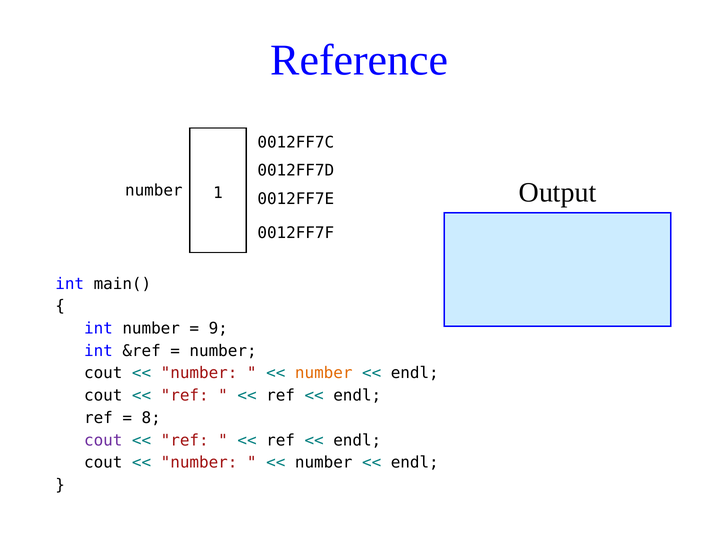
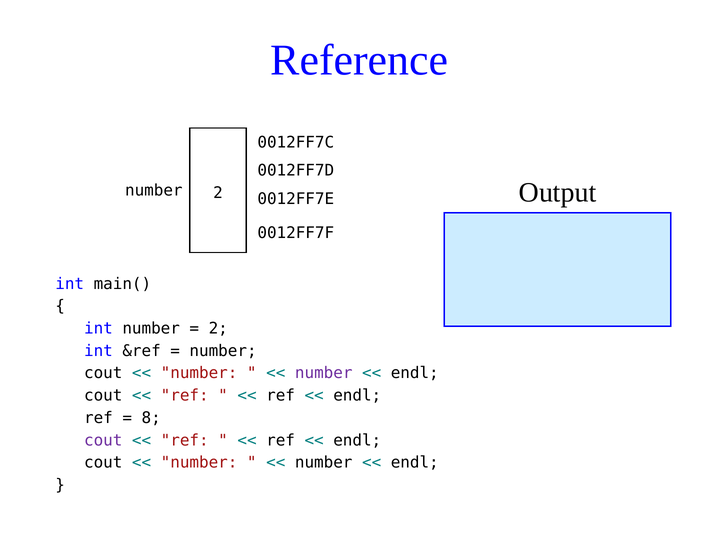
number 1: 1 -> 2
9 at (218, 329): 9 -> 2
number at (324, 373) colour: orange -> purple
